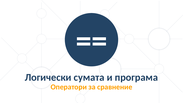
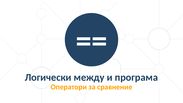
сумата: сумата -> между
